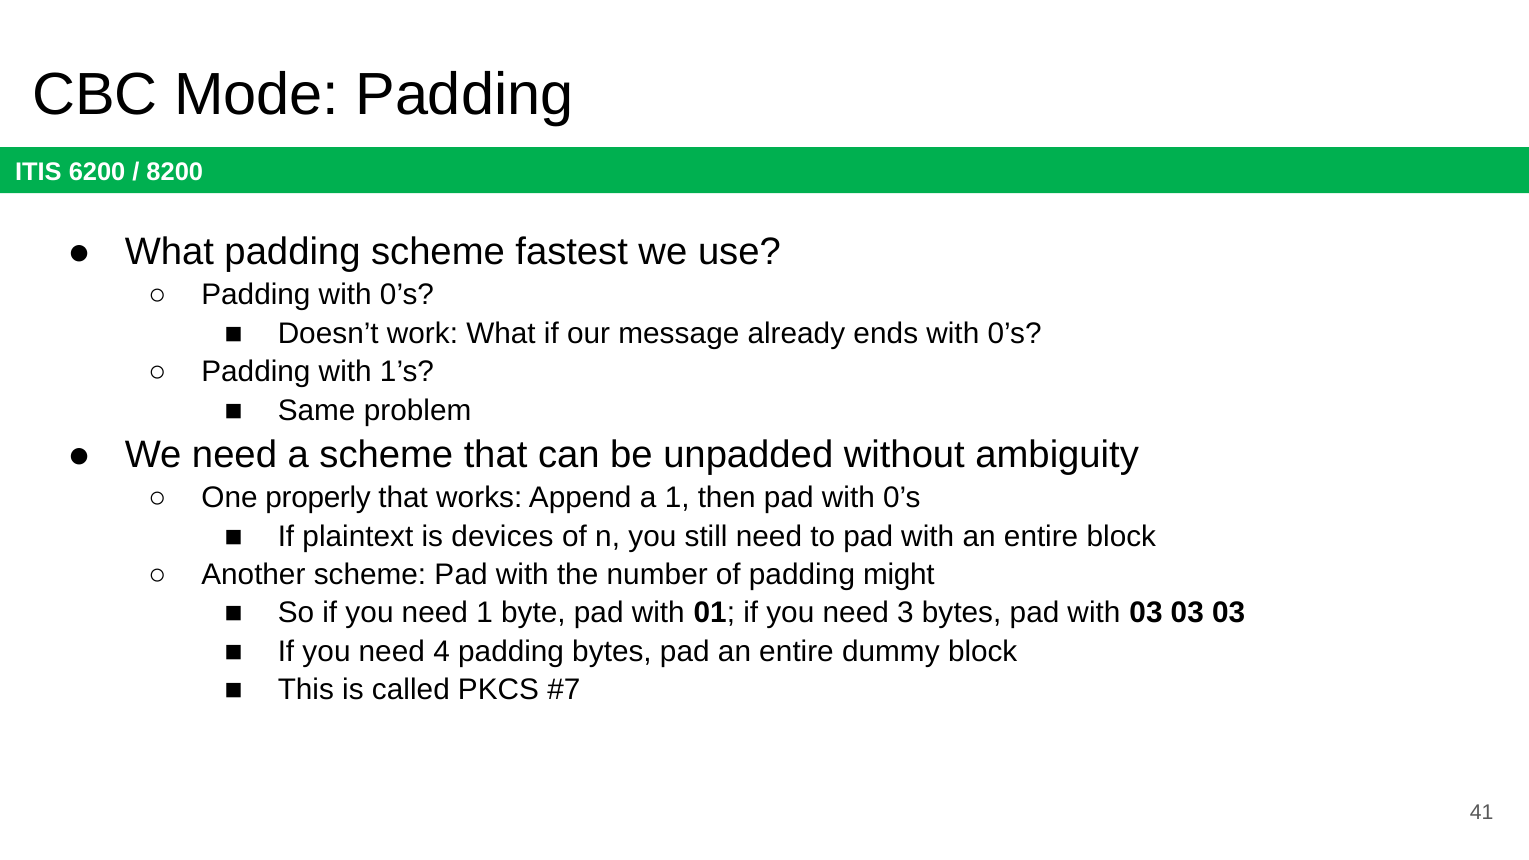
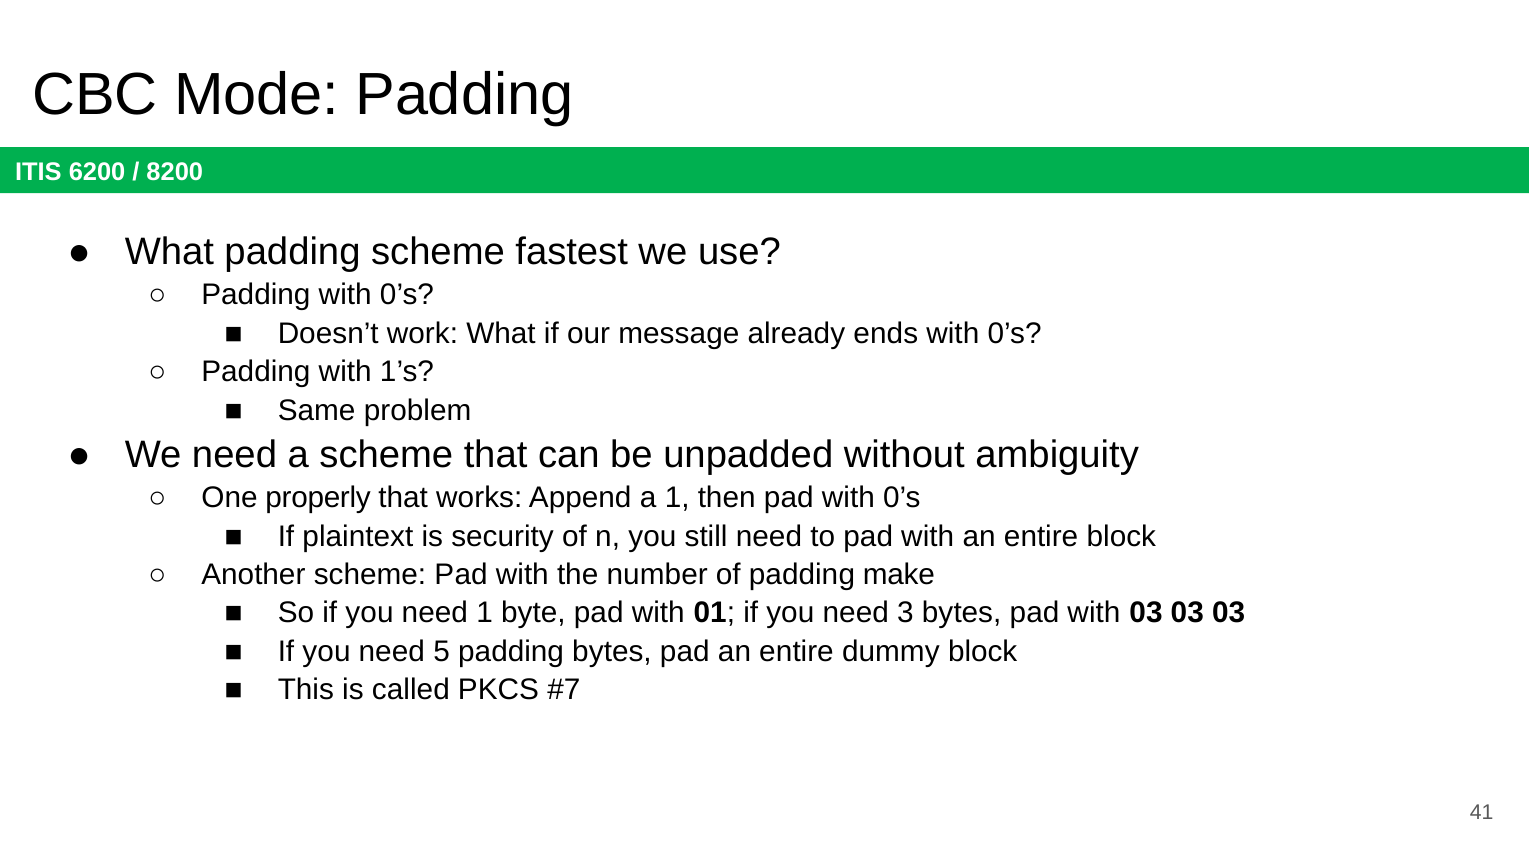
devices: devices -> security
might: might -> make
4: 4 -> 5
